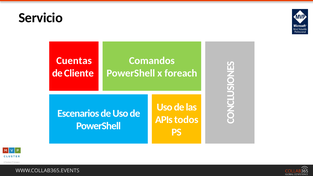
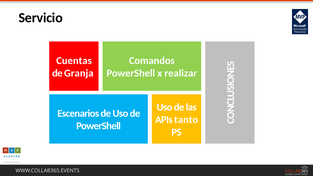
Cliente: Cliente -> Granja
foreach: foreach -> realizar
todos: todos -> tanto
